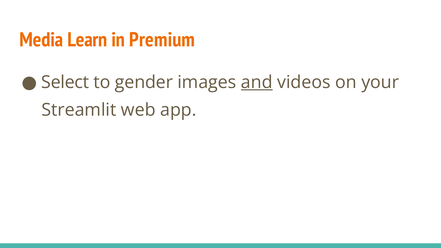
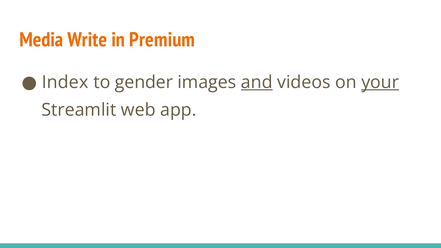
Learn: Learn -> Write
Select: Select -> Index
your underline: none -> present
